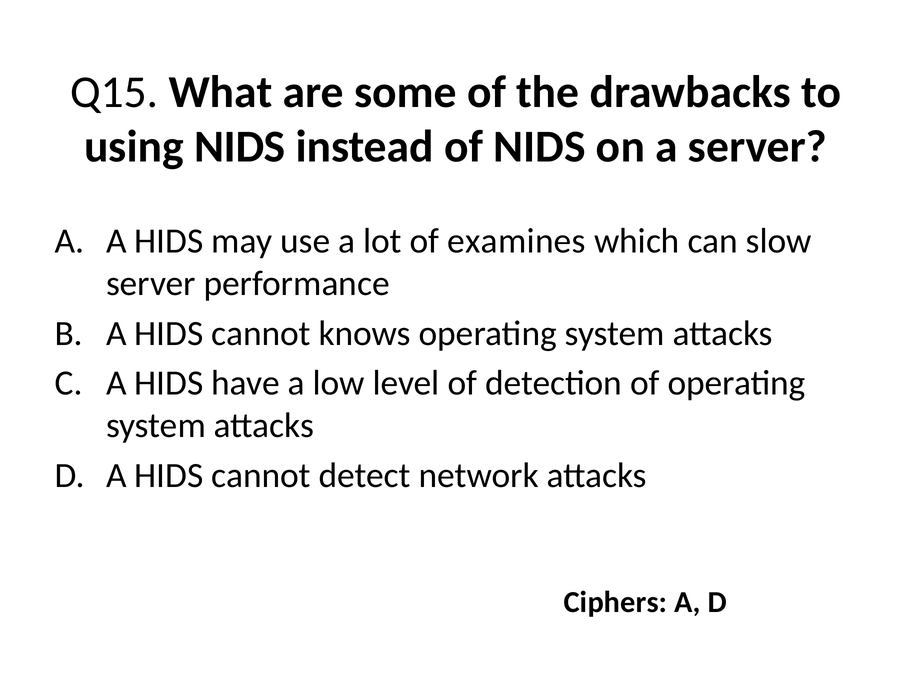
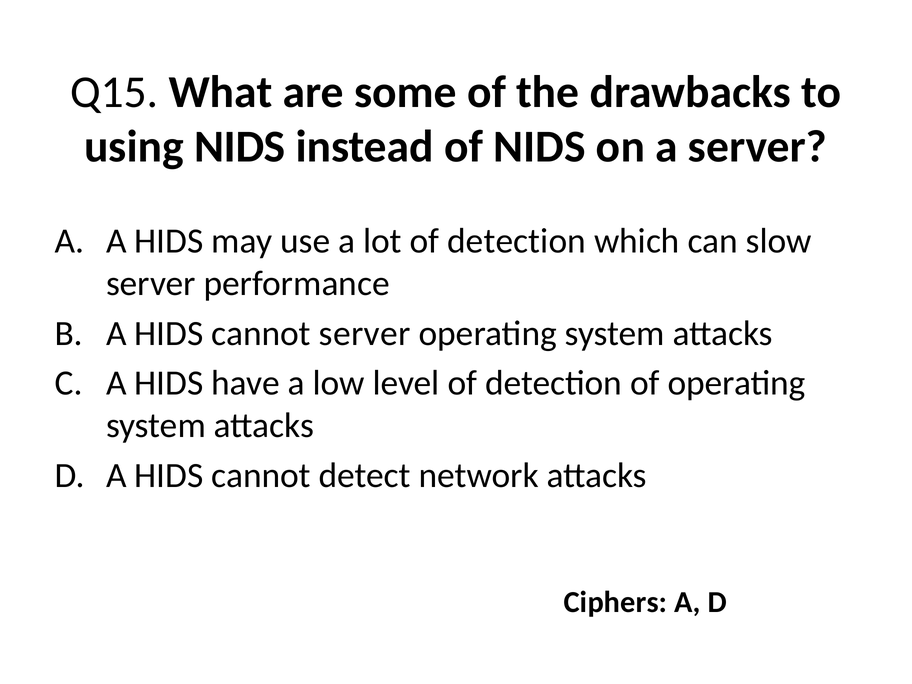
lot of examines: examines -> detection
cannot knows: knows -> server
